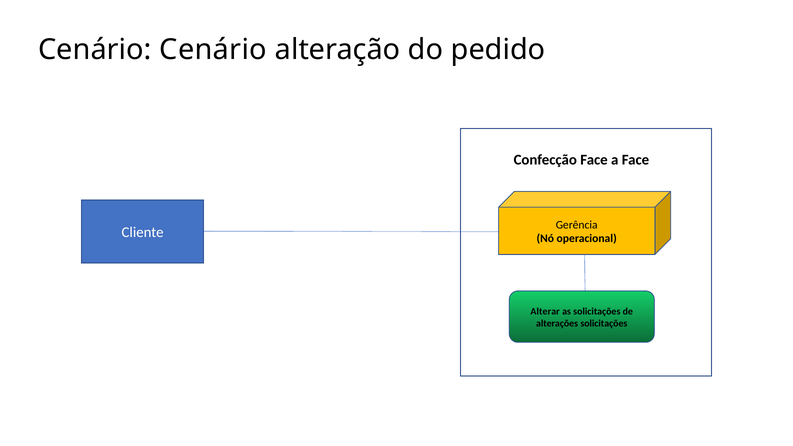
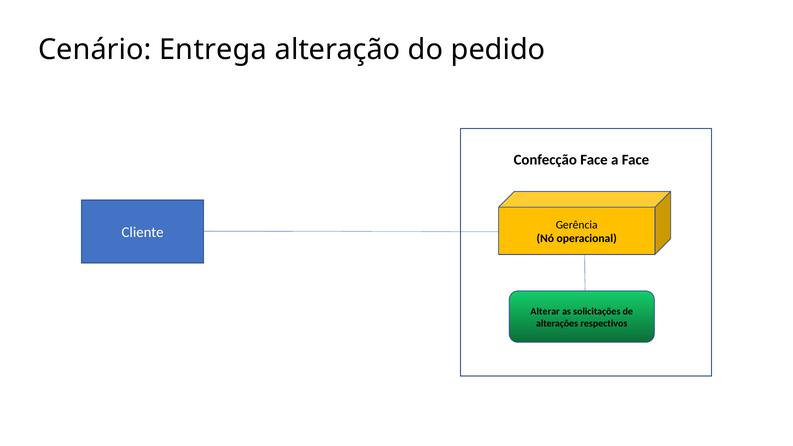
Cenário Cenário: Cenário -> Entrega
alterações solicitações: solicitações -> respectivos
